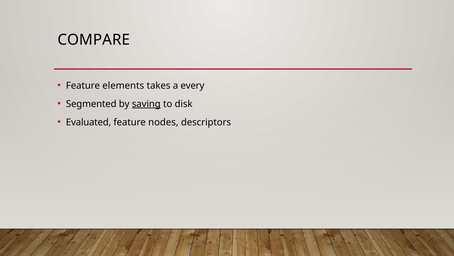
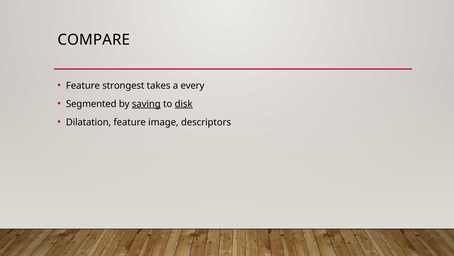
elements: elements -> strongest
disk underline: none -> present
Evaluated: Evaluated -> Dilatation
nodes: nodes -> image
